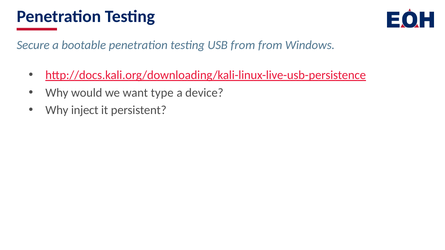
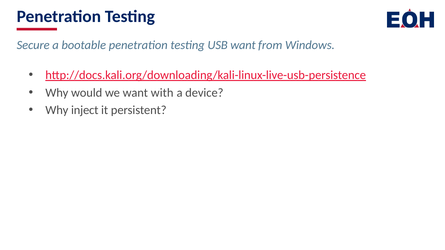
USB from: from -> want
type: type -> with
